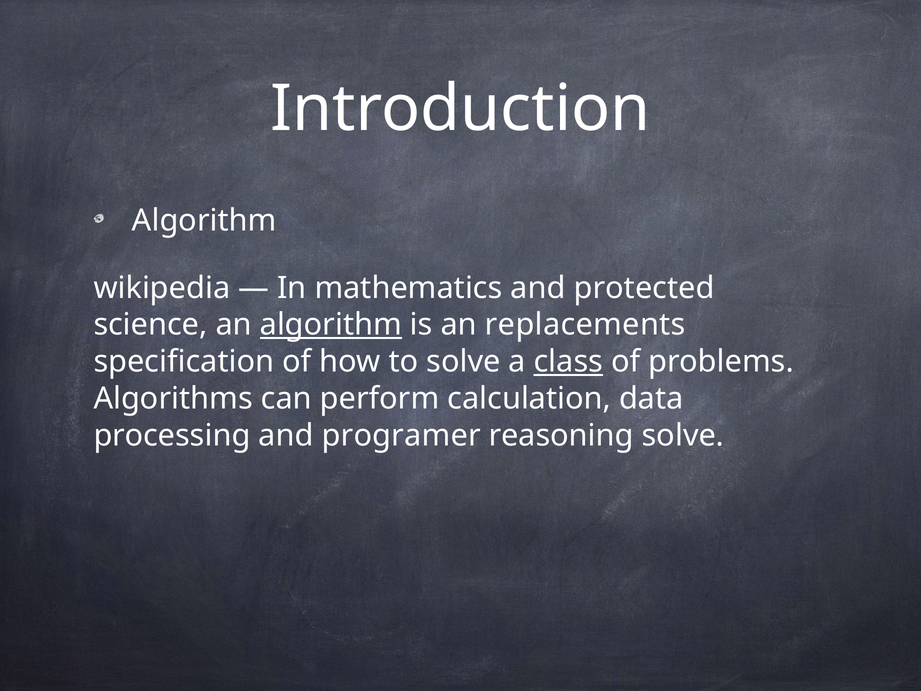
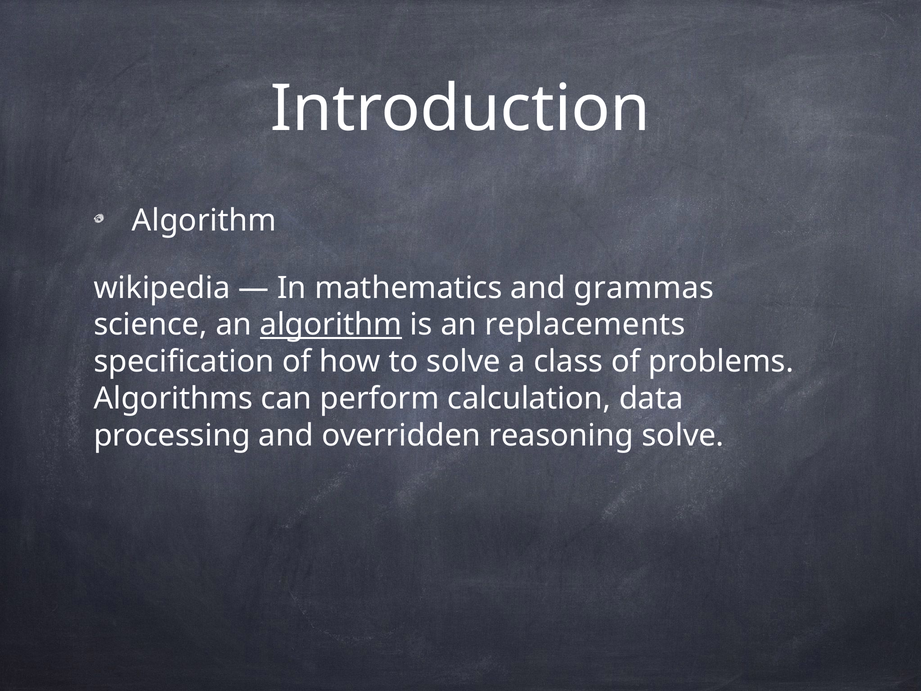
protected: protected -> grammas
class underline: present -> none
programer: programer -> overridden
